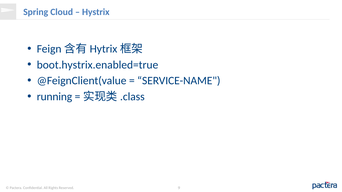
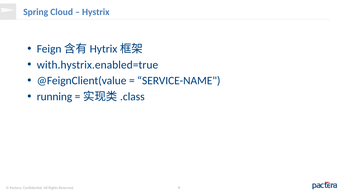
boot.hystrix.enabled=true: boot.hystrix.enabled=true -> with.hystrix.enabled=true
